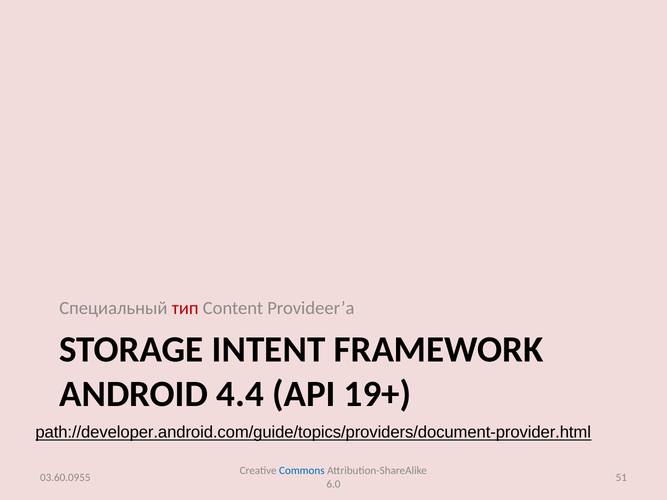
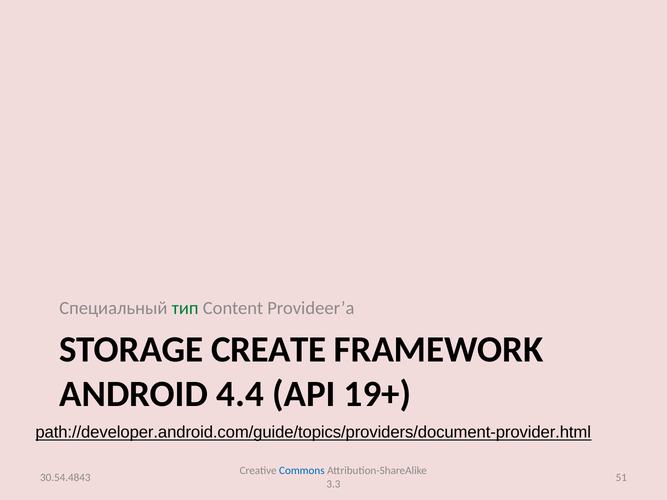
тип colour: red -> green
INTENT: INTENT -> CREATE
03.60.0955: 03.60.0955 -> 30.54.4843
6.0: 6.0 -> 3.3
